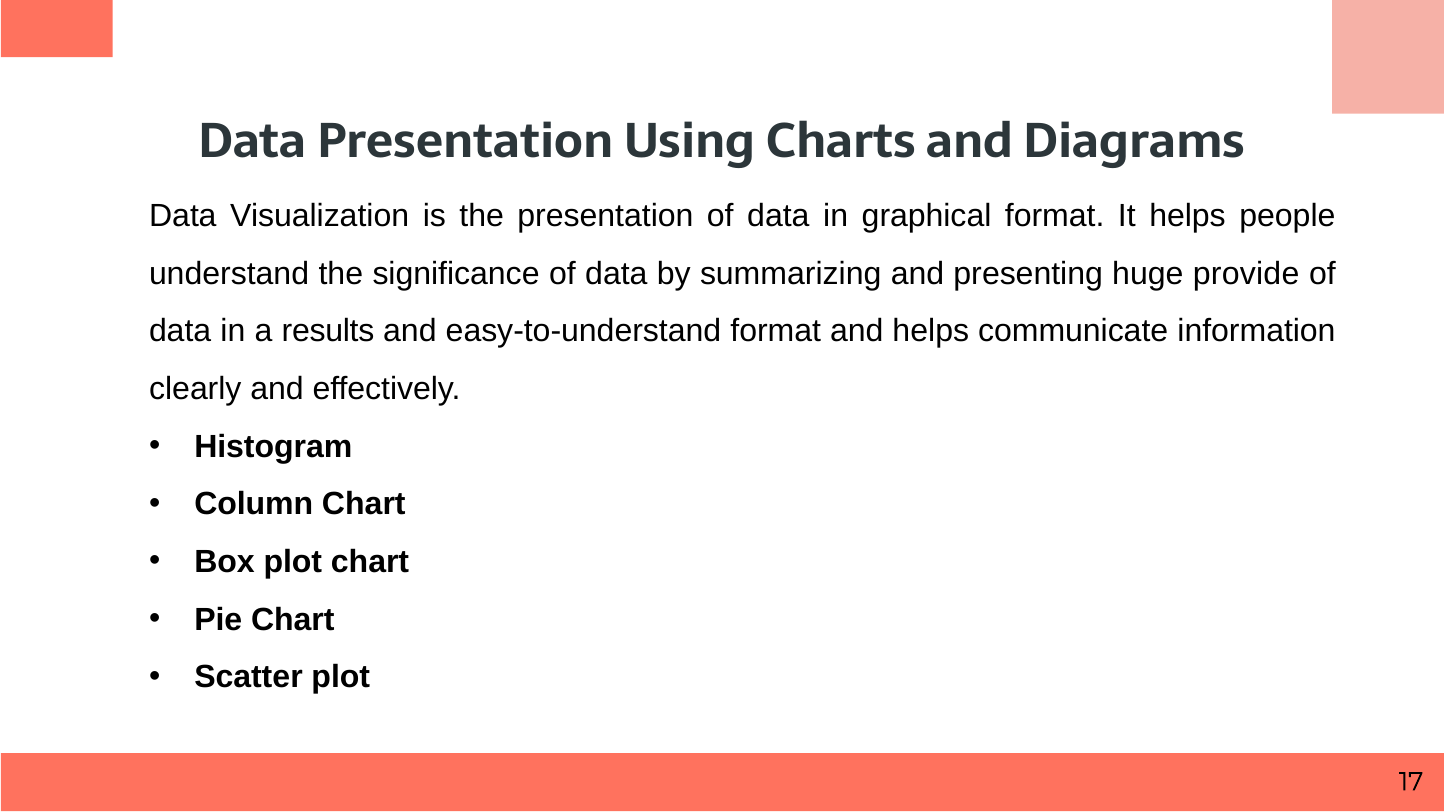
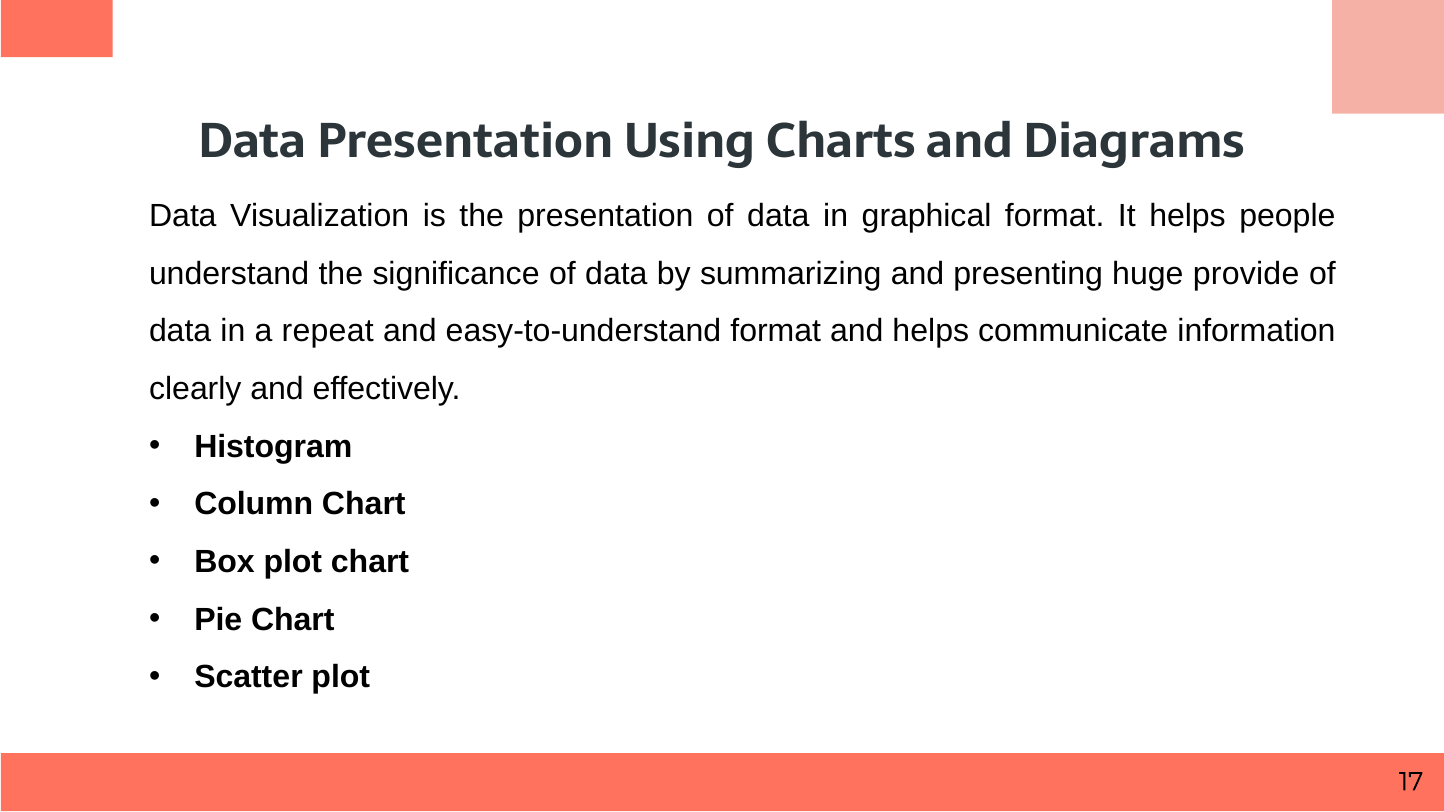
results: results -> repeat
